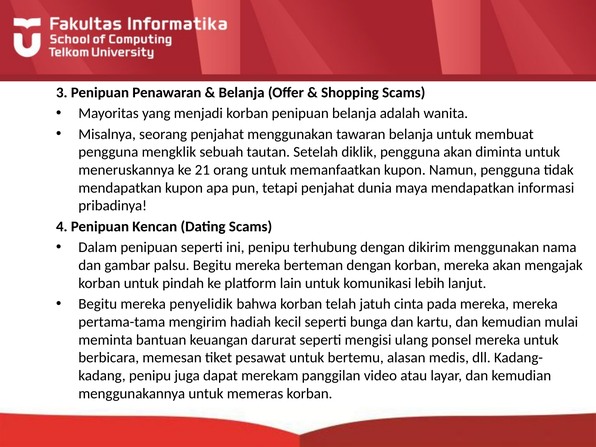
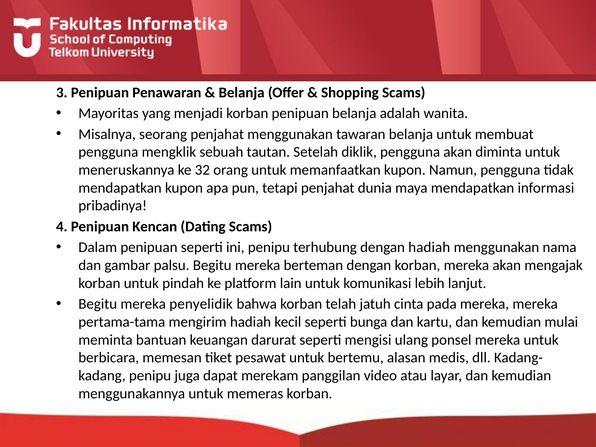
21: 21 -> 32
dengan dikirim: dikirim -> hadiah
